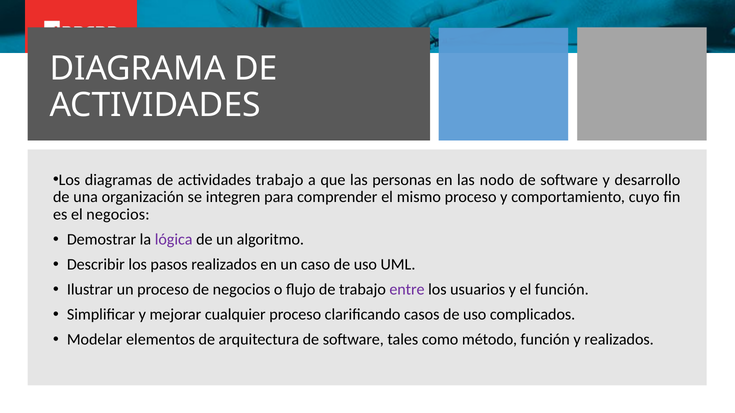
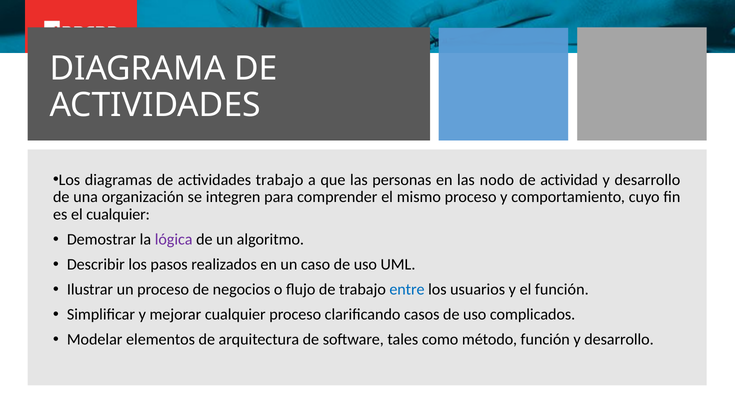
software at (569, 180): software -> actividad
el negocios: negocios -> cualquier
entre colour: purple -> blue
función y realizados: realizados -> desarrollo
